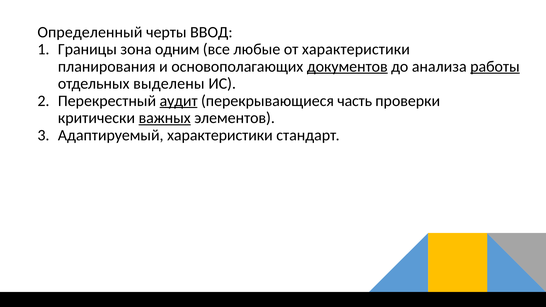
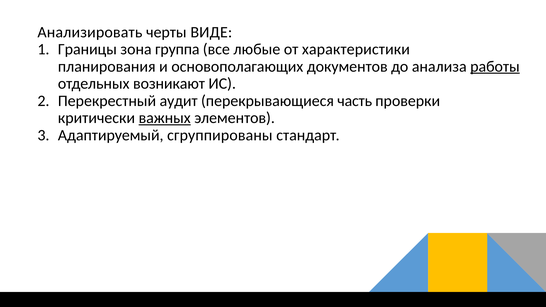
Определенный: Определенный -> Анализировать
ВВОД: ВВОД -> ВИДЕ
одним: одним -> группа
документов underline: present -> none
выделены: выделены -> возникают
аудит underline: present -> none
Адаптируемый характеристики: характеристики -> сгруппированы
